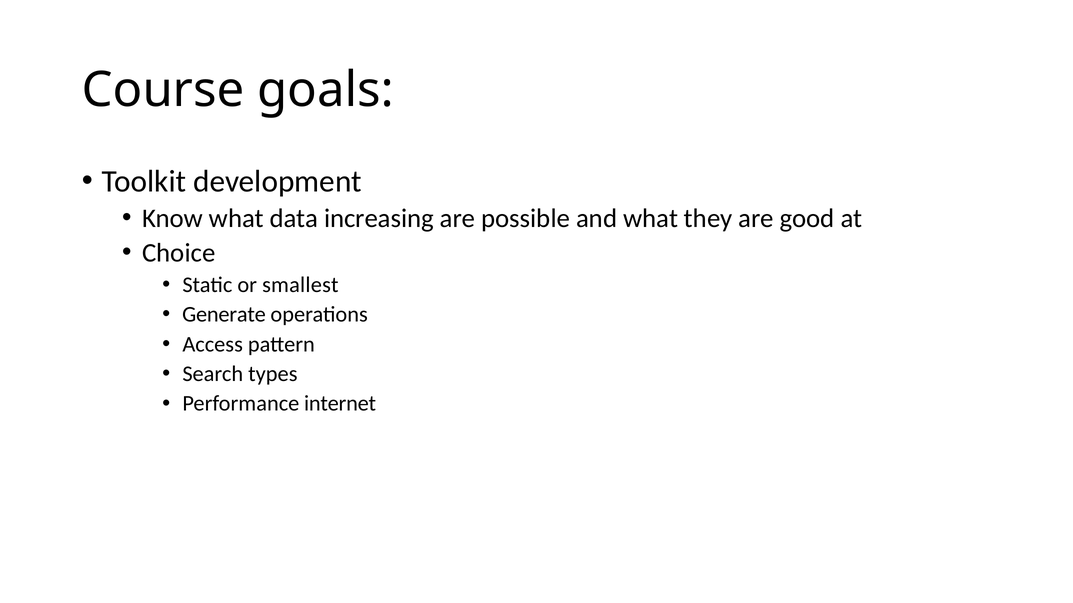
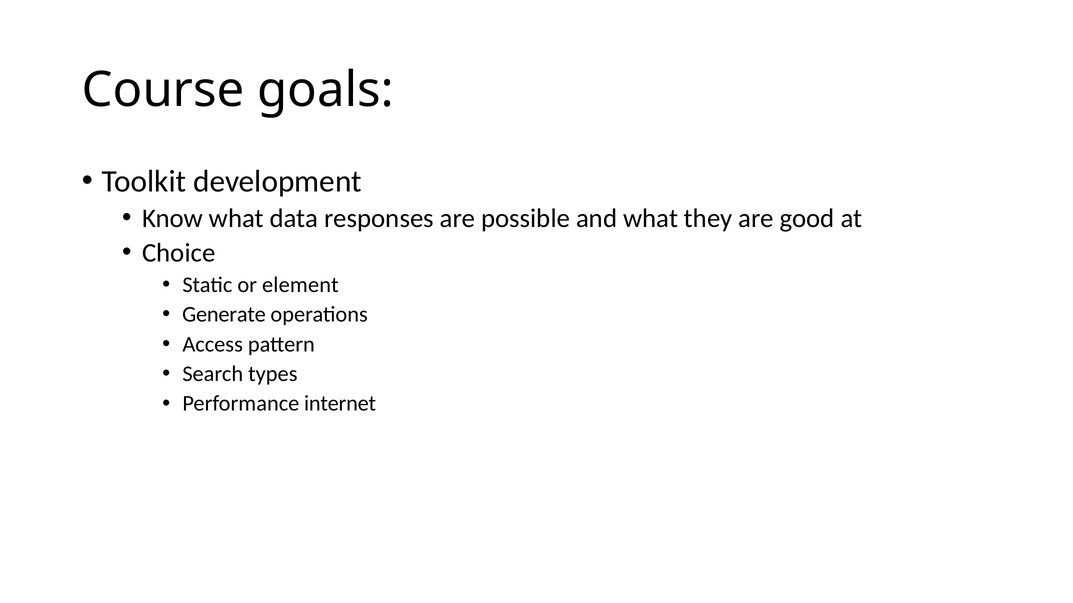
increasing: increasing -> responses
smallest: smallest -> element
